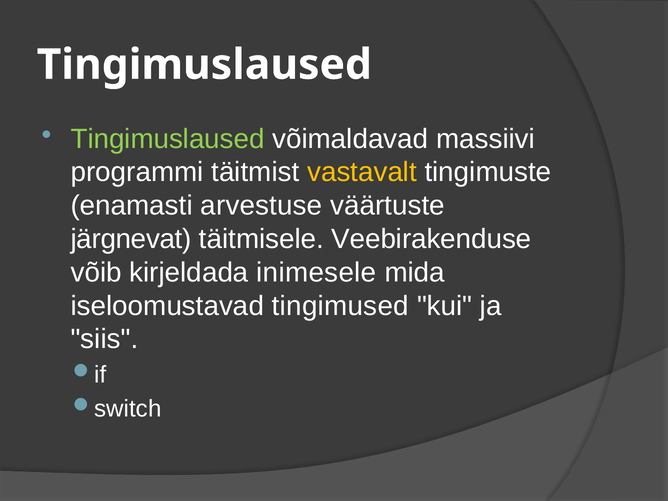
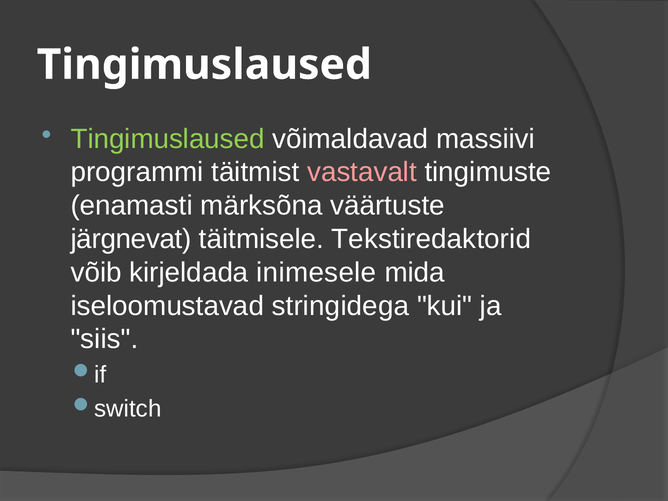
vastavalt colour: yellow -> pink
arvestuse: arvestuse -> märksõna
Veebirakenduse: Veebirakenduse -> Tekstiredaktorid
tingimused: tingimused -> stringidega
